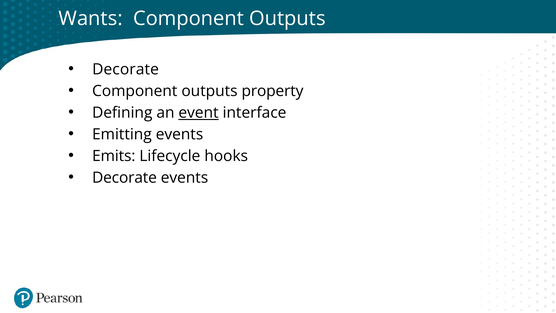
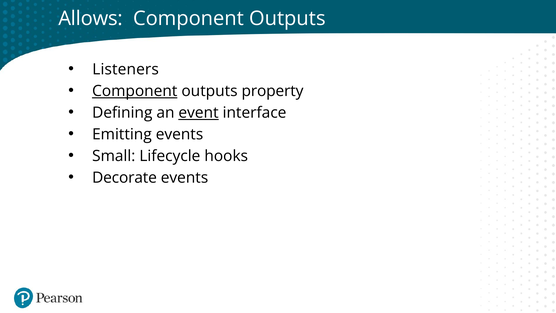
Wants: Wants -> Allows
Decorate at (126, 69): Decorate -> Listeners
Component at (135, 91) underline: none -> present
Emits: Emits -> Small
